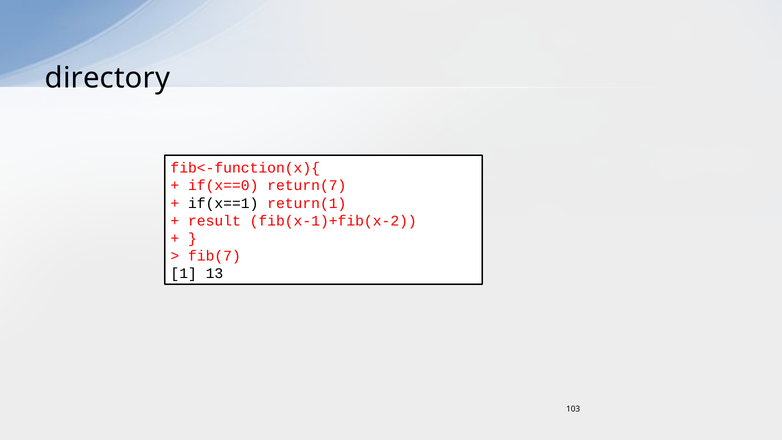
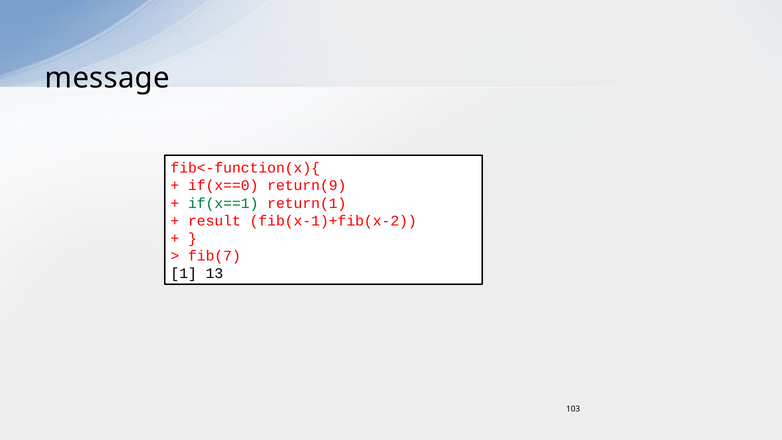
directory: directory -> message
return(7: return(7 -> return(9
if(x==1 colour: black -> green
